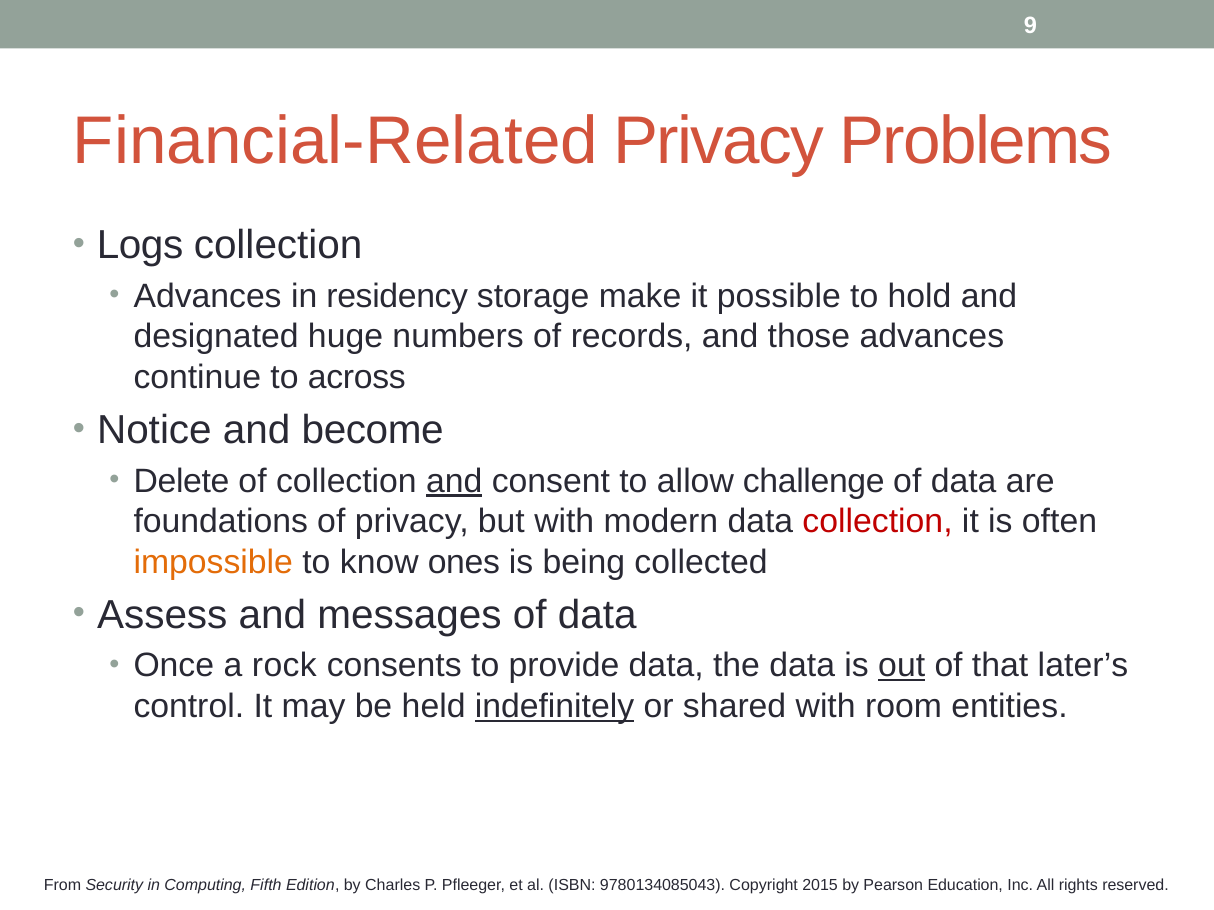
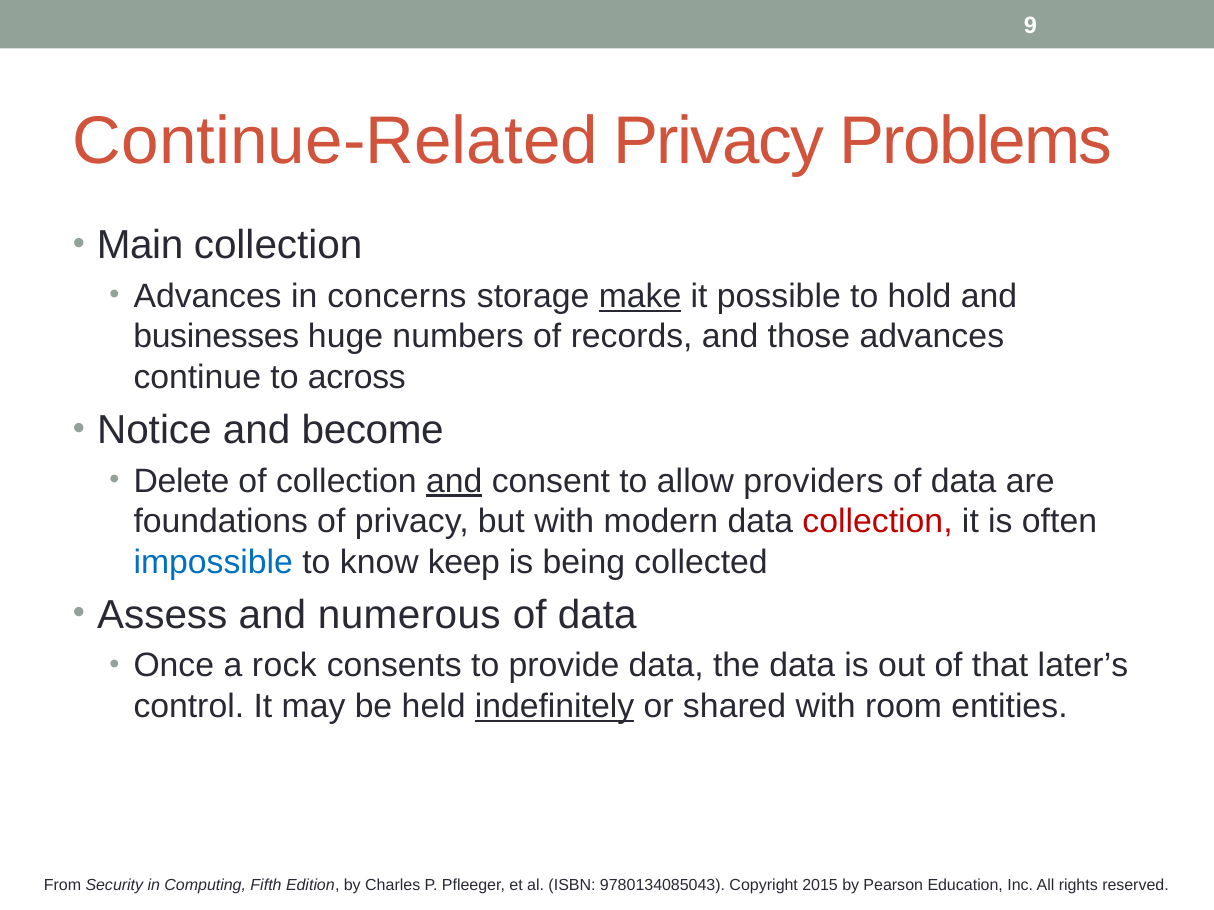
Financial-Related: Financial-Related -> Continue-Related
Logs: Logs -> Main
residency: residency -> concerns
make underline: none -> present
designated: designated -> businesses
challenge: challenge -> providers
impossible colour: orange -> blue
ones: ones -> keep
messages: messages -> numerous
out underline: present -> none
